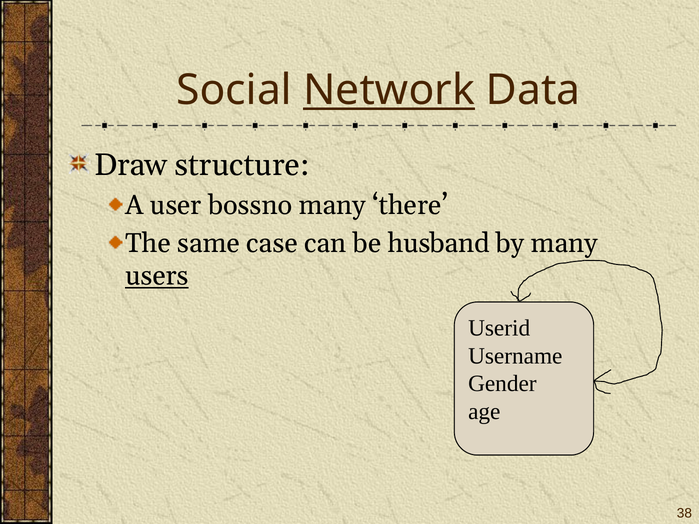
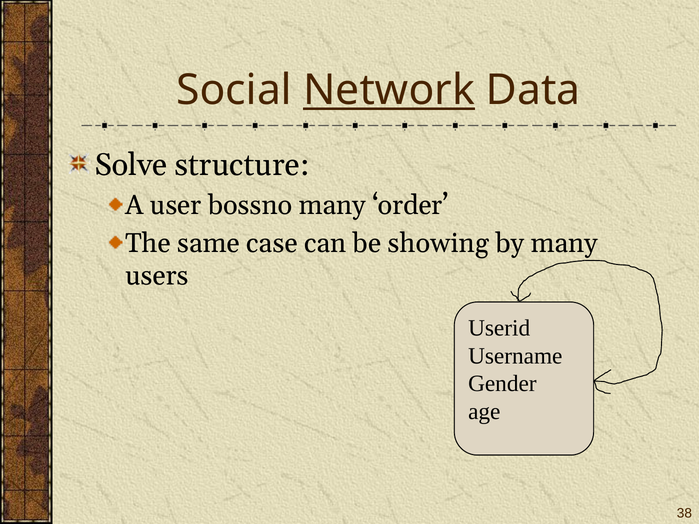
Draw: Draw -> Solve
there: there -> order
husband: husband -> showing
users underline: present -> none
